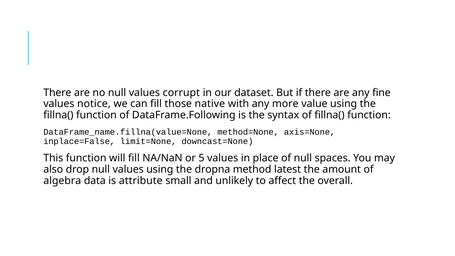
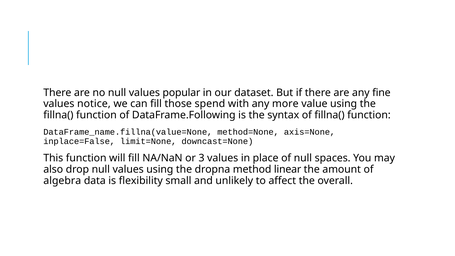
corrupt: corrupt -> popular
native: native -> spend
5: 5 -> 3
latest: latest -> linear
attribute: attribute -> flexibility
